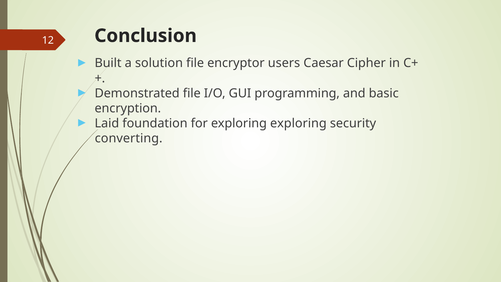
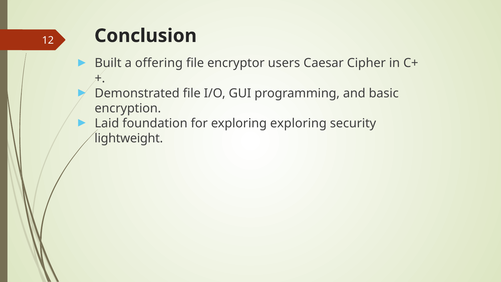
solution: solution -> offering
converting: converting -> lightweight
